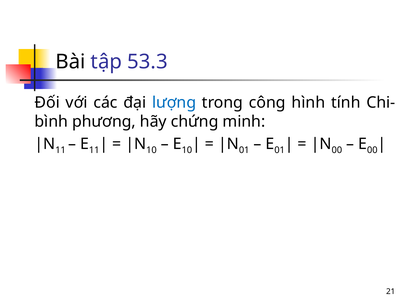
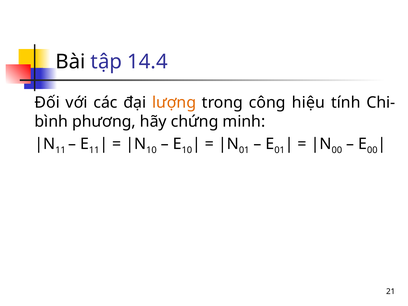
53.3: 53.3 -> 14.4
lượng colour: blue -> orange
hình: hình -> hiệu
